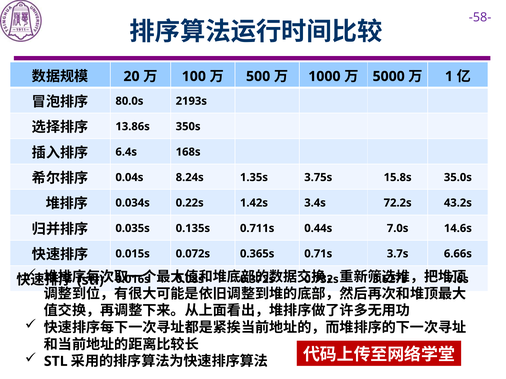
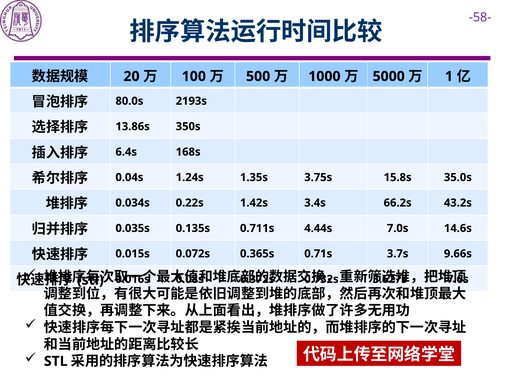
8.24s: 8.24s -> 1.24s
72.2s: 72.2s -> 66.2s
0.44s: 0.44s -> 4.44s
6.66s: 6.66s -> 9.66s
